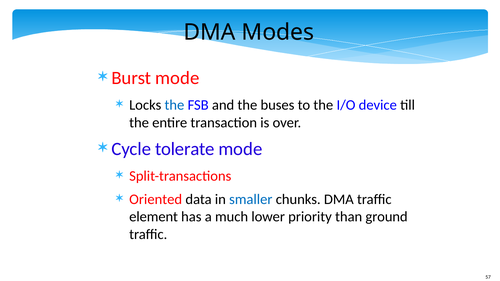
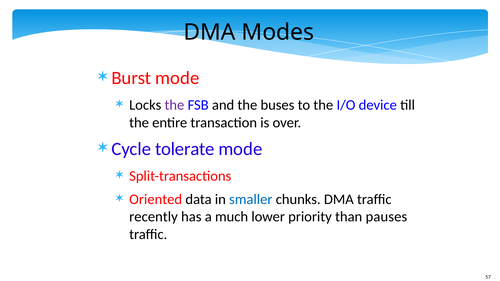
the at (174, 105) colour: blue -> purple
element: element -> recently
ground: ground -> pauses
